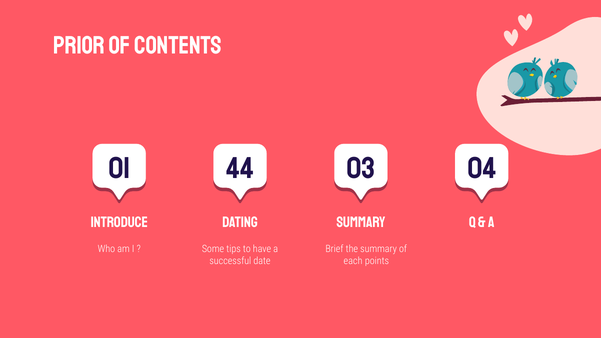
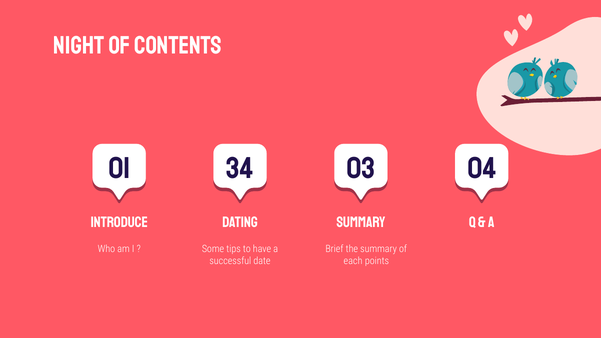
PRIOR: PRIOR -> NIGHT
44: 44 -> 34
